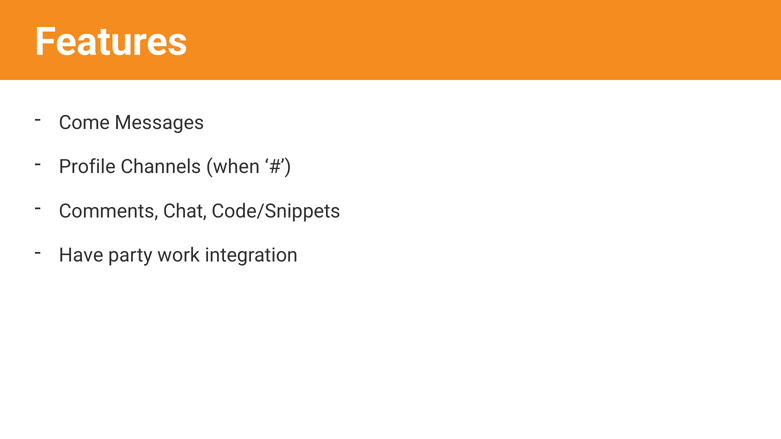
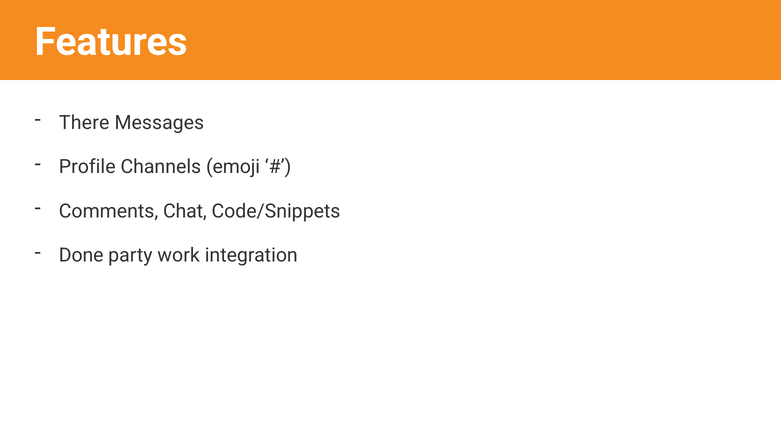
Come: Come -> There
when: when -> emoji
Have: Have -> Done
